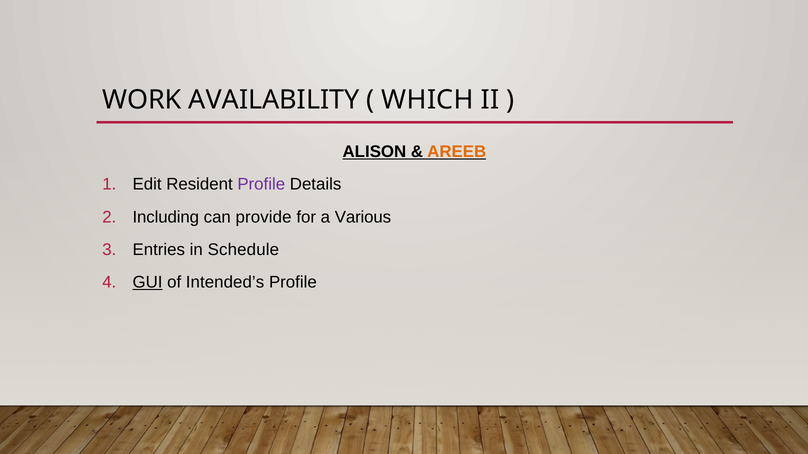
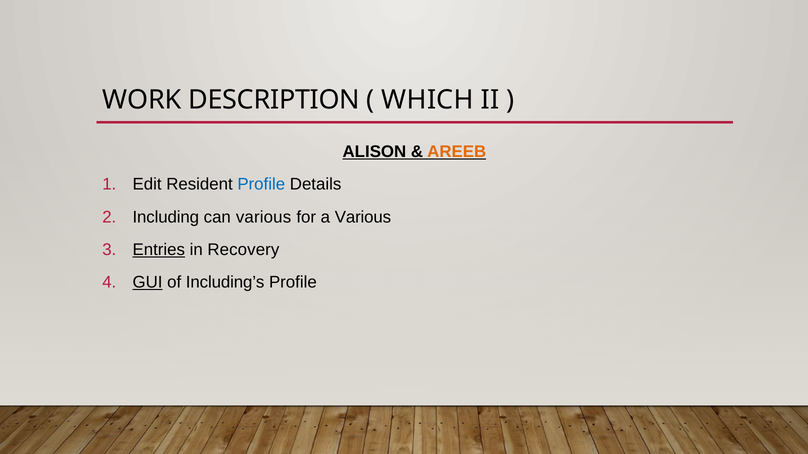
AVAILABILITY: AVAILABILITY -> DESCRIPTION
Profile at (261, 185) colour: purple -> blue
can provide: provide -> various
Entries underline: none -> present
Schedule: Schedule -> Recovery
Intended’s: Intended’s -> Including’s
